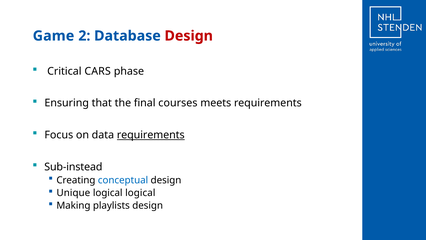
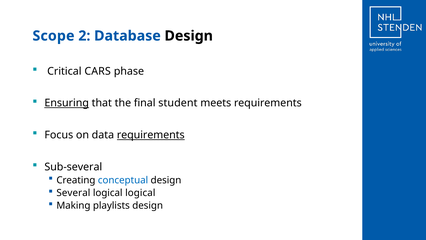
Game: Game -> Scope
Design at (189, 36) colour: red -> black
Ensuring underline: none -> present
courses: courses -> student
Sub-instead: Sub-instead -> Sub-several
Unique: Unique -> Several
